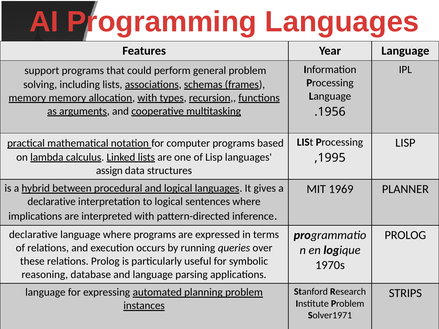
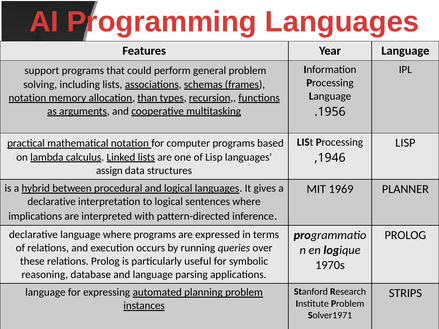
memory at (27, 98): memory -> notation
allocation with: with -> than
1995: 1995 -> 1946
